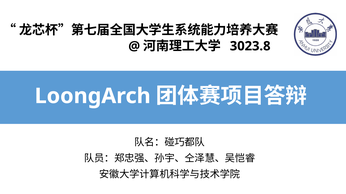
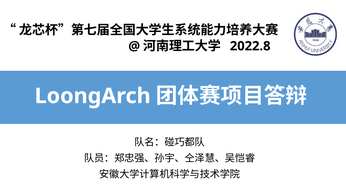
3023.8: 3023.8 -> 2022.8
